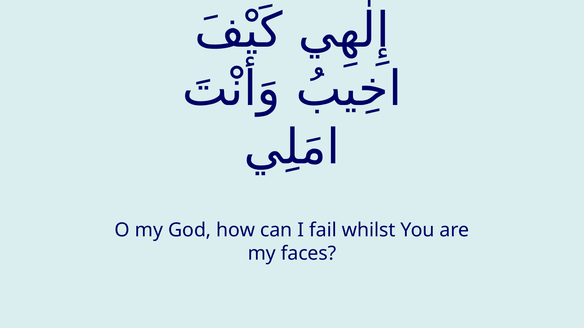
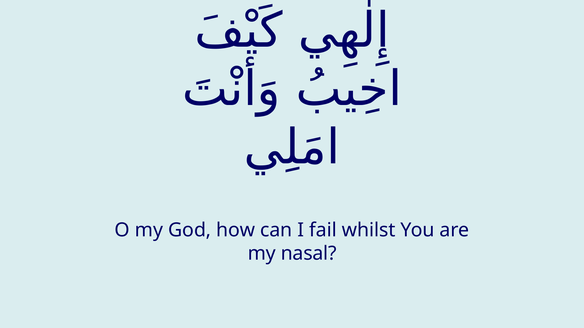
faces: faces -> nasal
